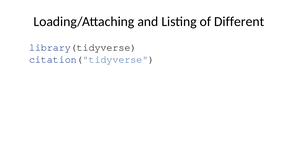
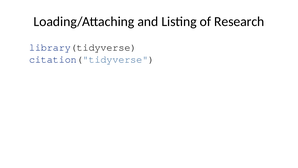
Different: Different -> Research
